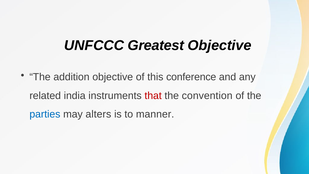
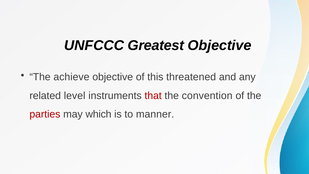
addition: addition -> achieve
conference: conference -> threatened
india: india -> level
parties colour: blue -> red
alters: alters -> which
